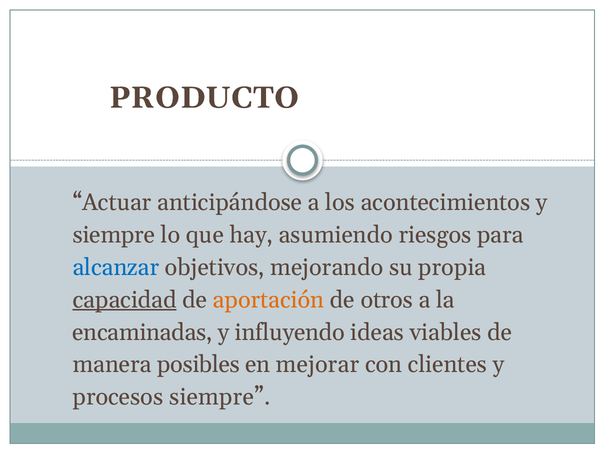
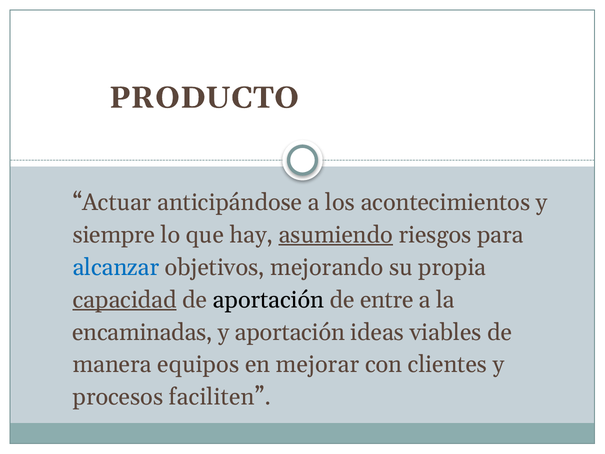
asumiendo underline: none -> present
aportación at (269, 300) colour: orange -> black
otros: otros -> entre
y influyendo: influyendo -> aportación
posibles: posibles -> equipos
procesos siempre: siempre -> faciliten
